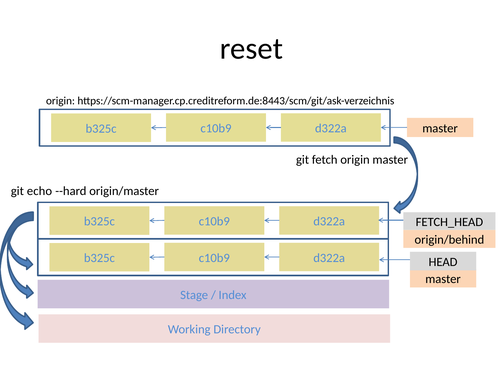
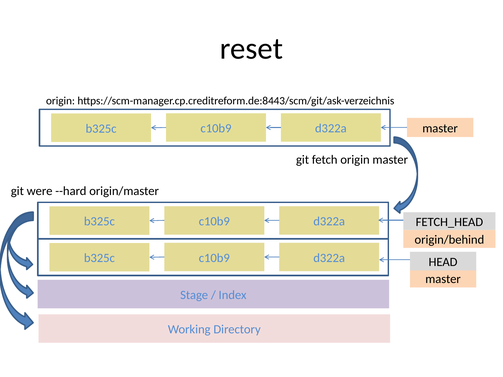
echo: echo -> were
